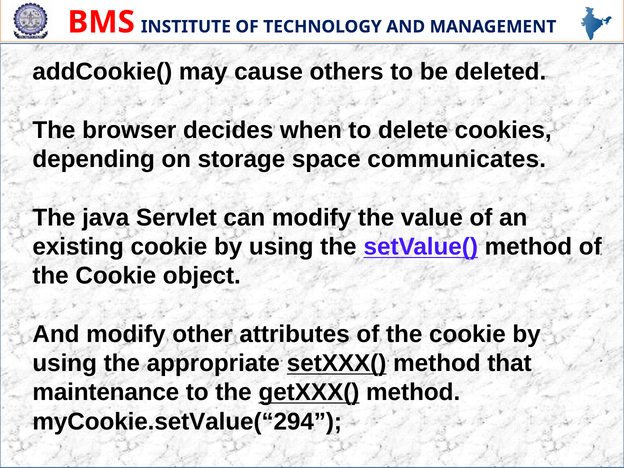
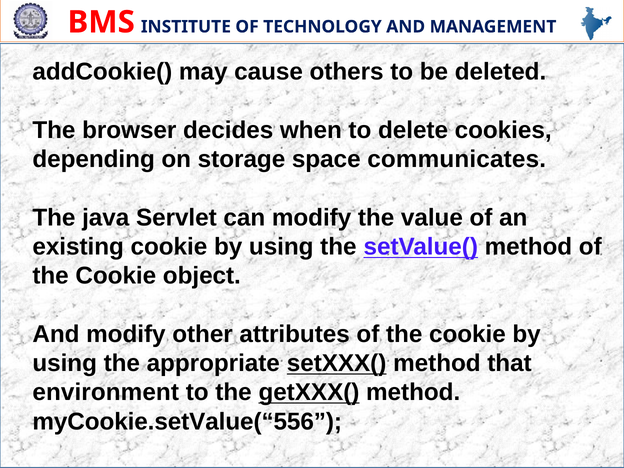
maintenance: maintenance -> environment
myCookie.setValue(“294: myCookie.setValue(“294 -> myCookie.setValue(“556
